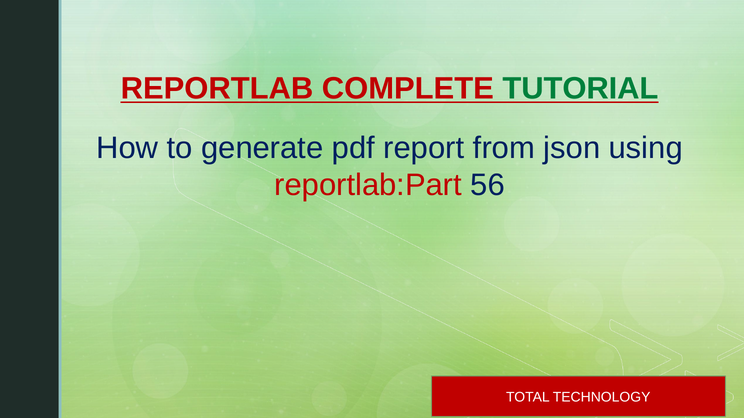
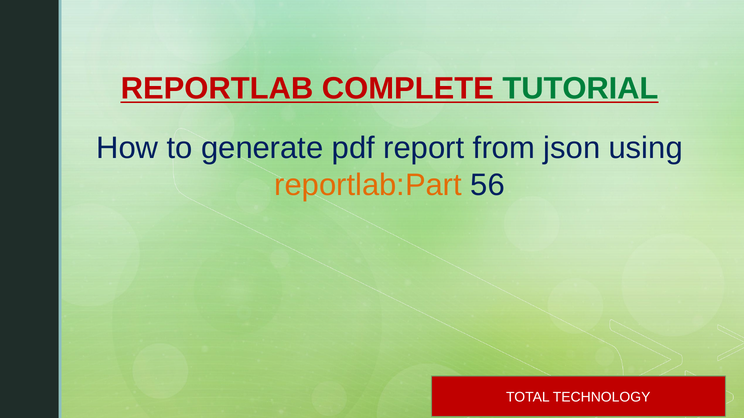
reportlab:Part colour: red -> orange
